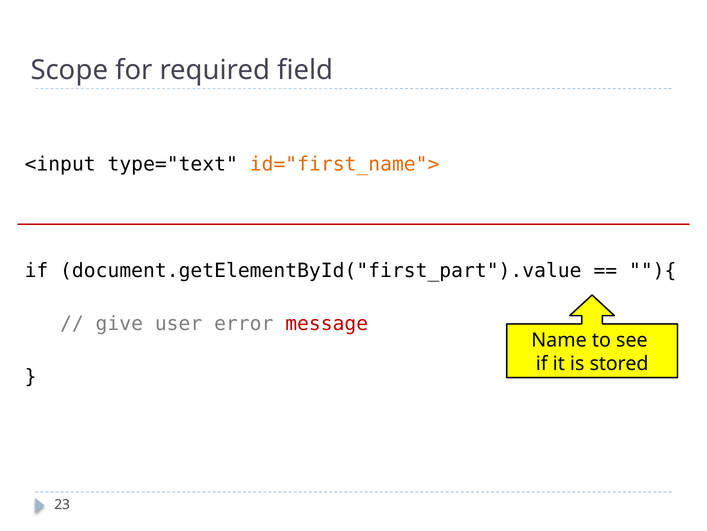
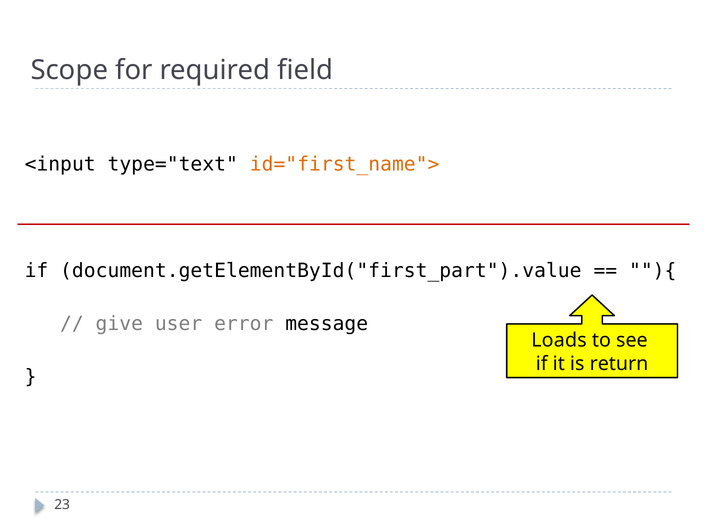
message colour: red -> black
Name: Name -> Loads
stored: stored -> return
